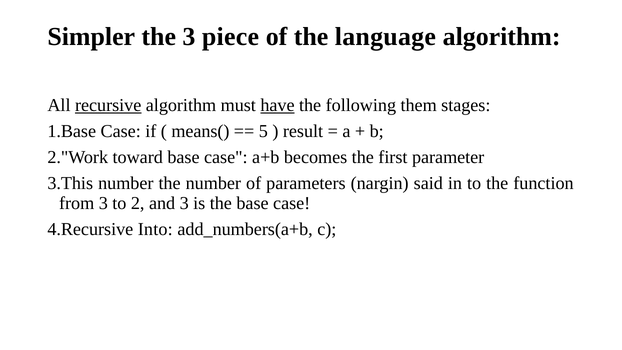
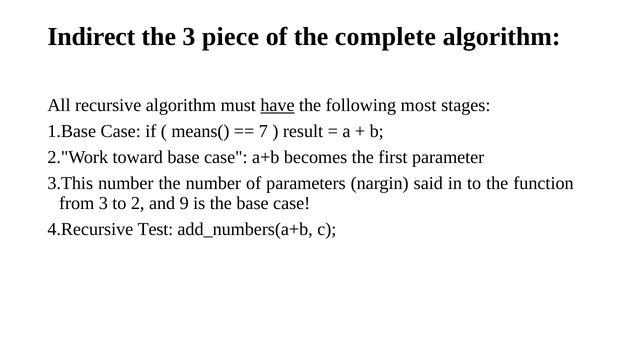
Simpler: Simpler -> Indirect
language: language -> complete
recursive underline: present -> none
them: them -> most
5: 5 -> 7
and 3: 3 -> 9
Into: Into -> Test
